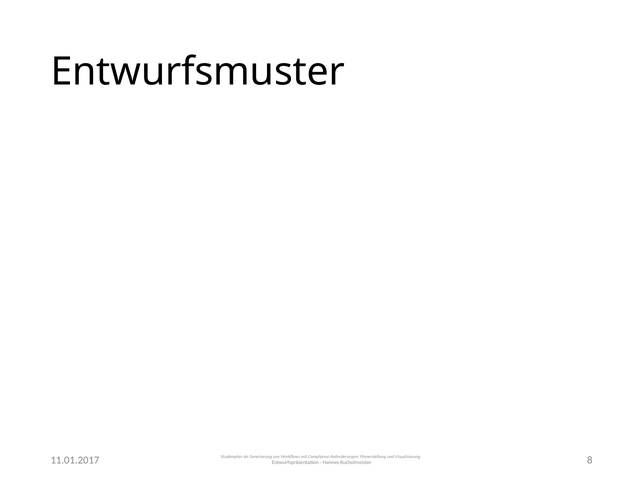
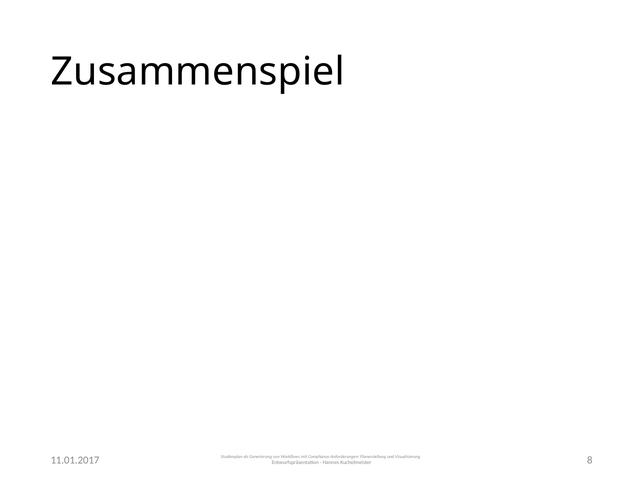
Entwurfsmuster: Entwurfsmuster -> Zusammenspiel
